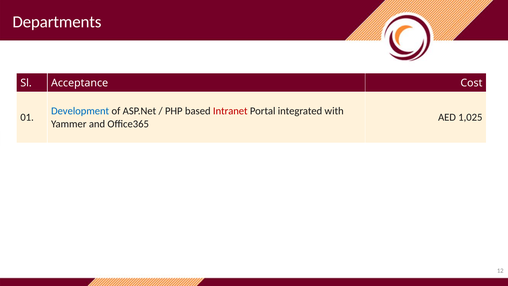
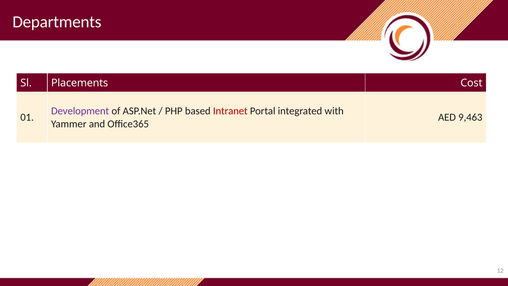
Acceptance: Acceptance -> Placements
Development colour: blue -> purple
1,025: 1,025 -> 9,463
